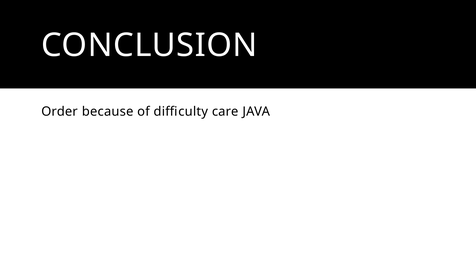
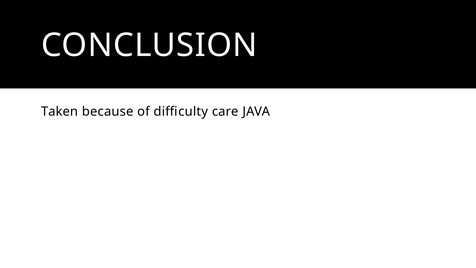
Order: Order -> Taken
